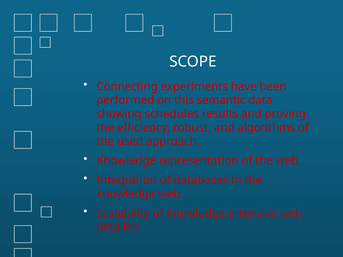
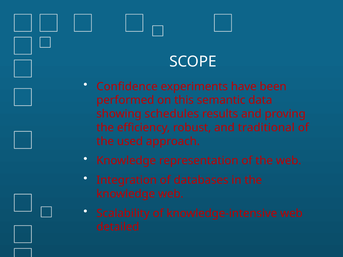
Connecting: Connecting -> Confidence
algorithms: algorithms -> traditional
